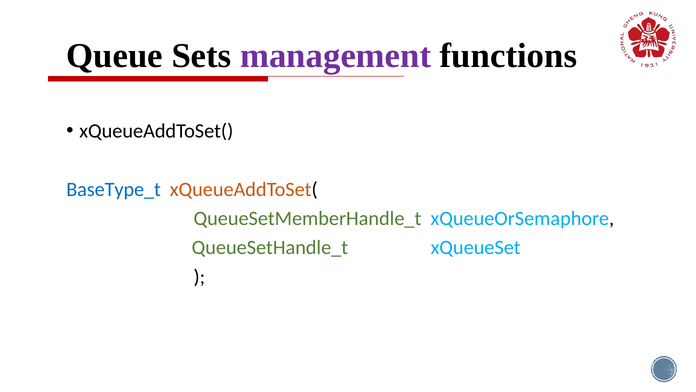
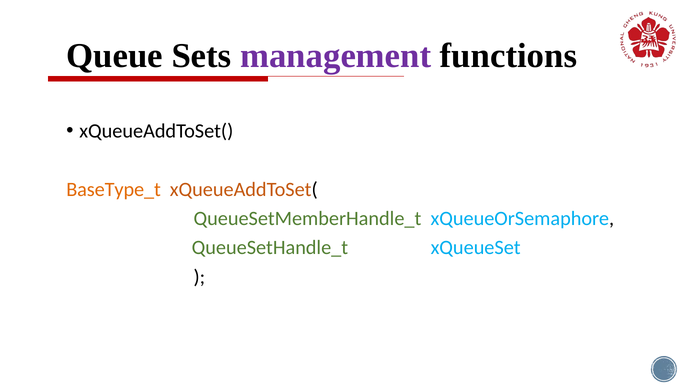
BaseType_t colour: blue -> orange
